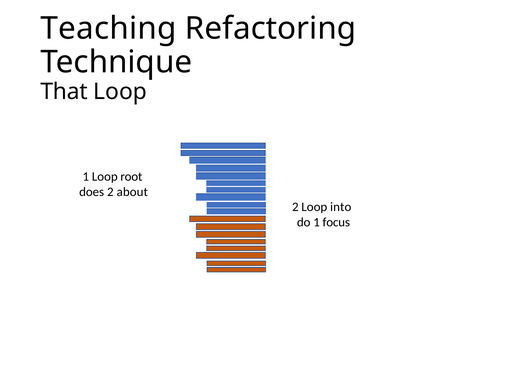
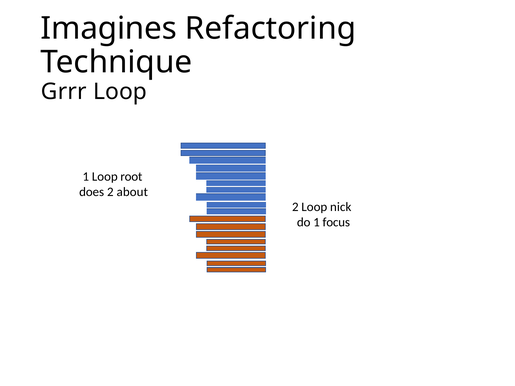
Teaching: Teaching -> Imagines
That: That -> Grrr
into: into -> nick
